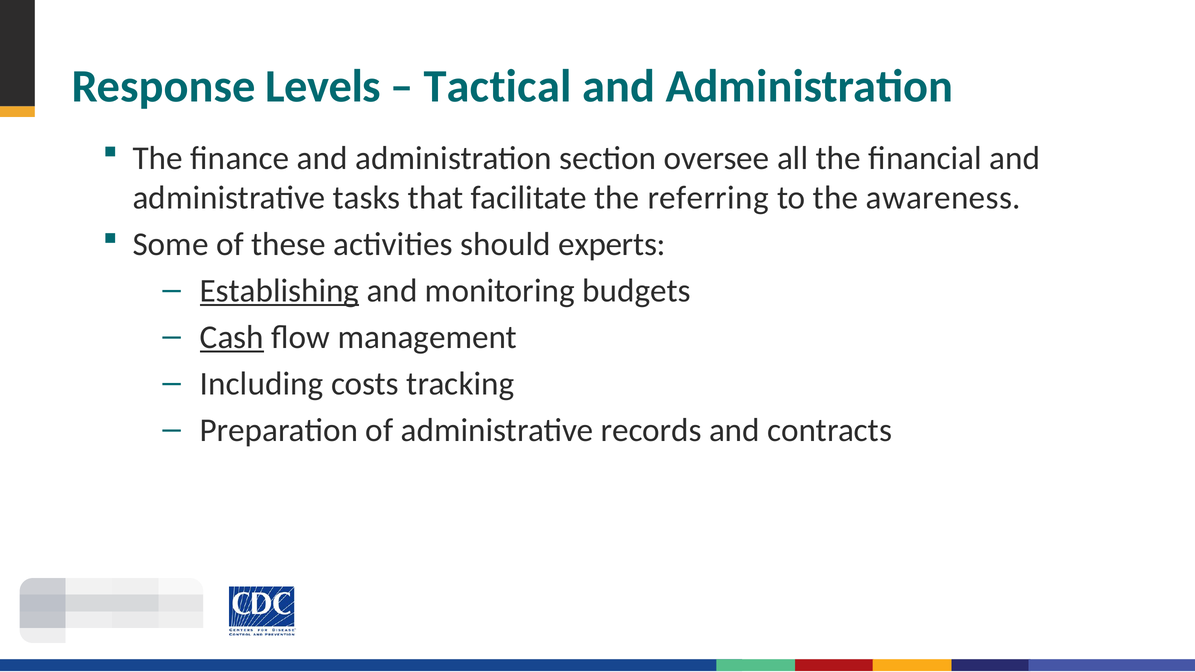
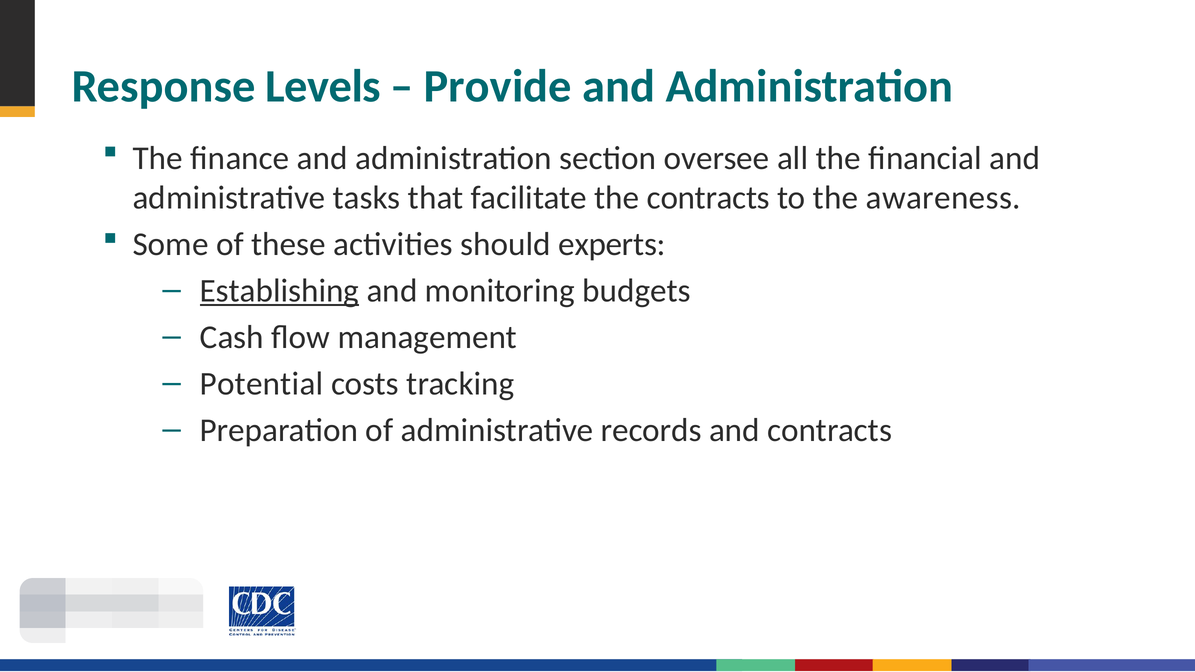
Tactical: Tactical -> Provide
the referring: referring -> contracts
Cash underline: present -> none
Including: Including -> Potential
